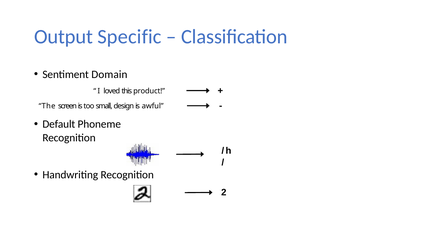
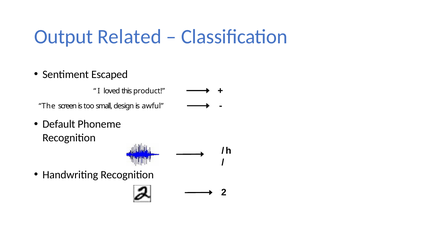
Specific: Specific -> Related
Domain: Domain -> Escaped
